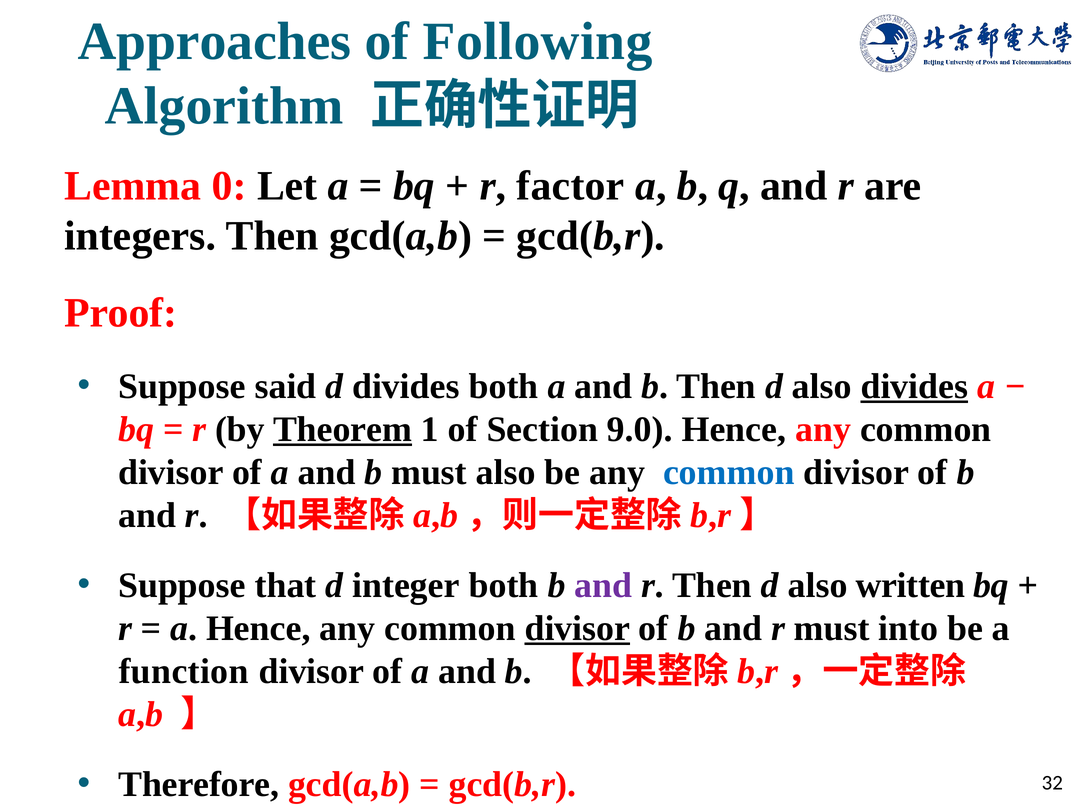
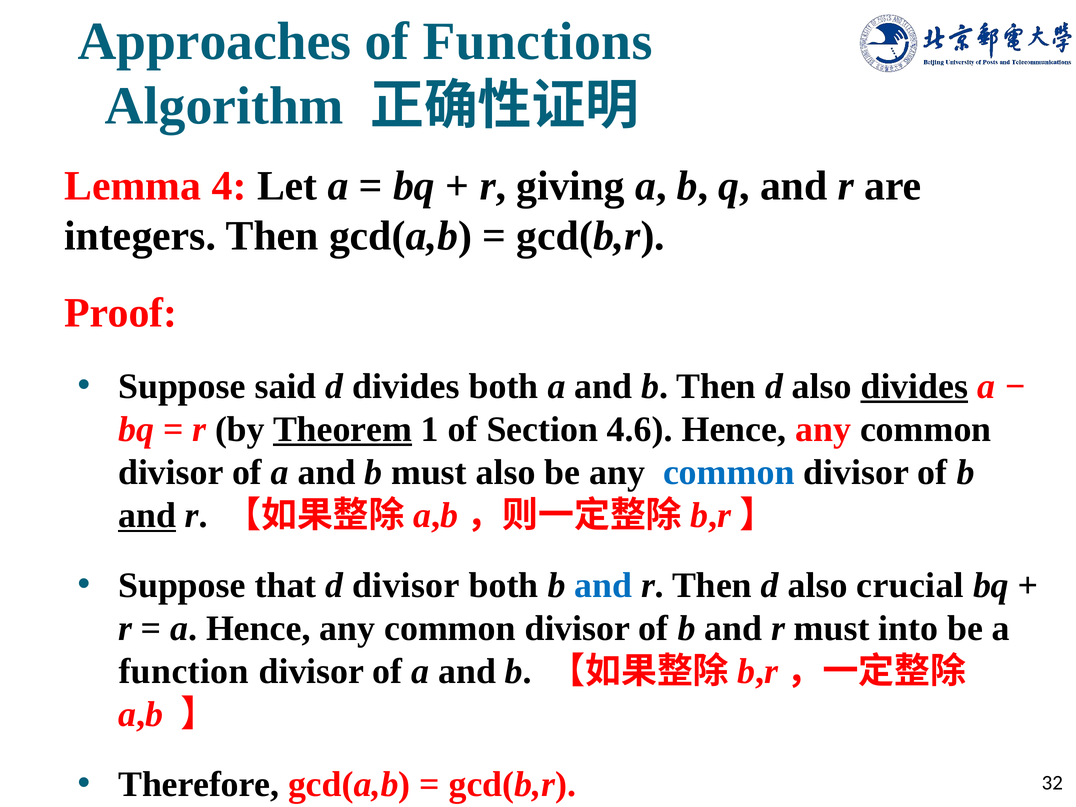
Following: Following -> Functions
0: 0 -> 4
factor: factor -> giving
9.0: 9.0 -> 4.6
and at (147, 515) underline: none -> present
d integer: integer -> divisor
and at (603, 585) colour: purple -> blue
written: written -> crucial
divisor at (577, 628) underline: present -> none
